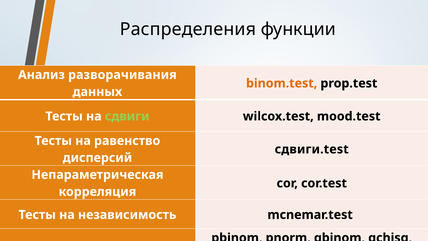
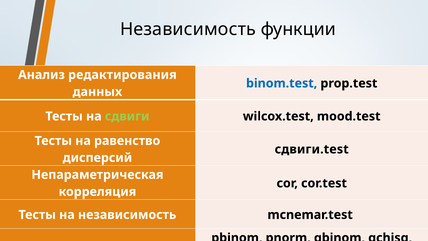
Распределения at (188, 29): Распределения -> Независимость
разворачивания: разворачивания -> редактирования
binom.test colour: orange -> blue
